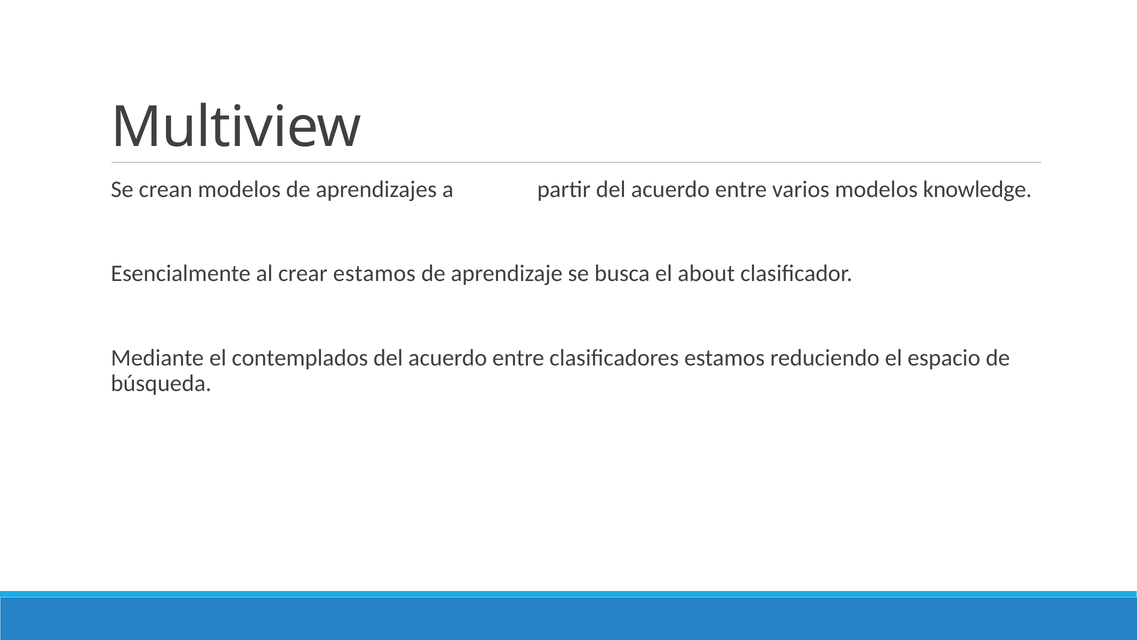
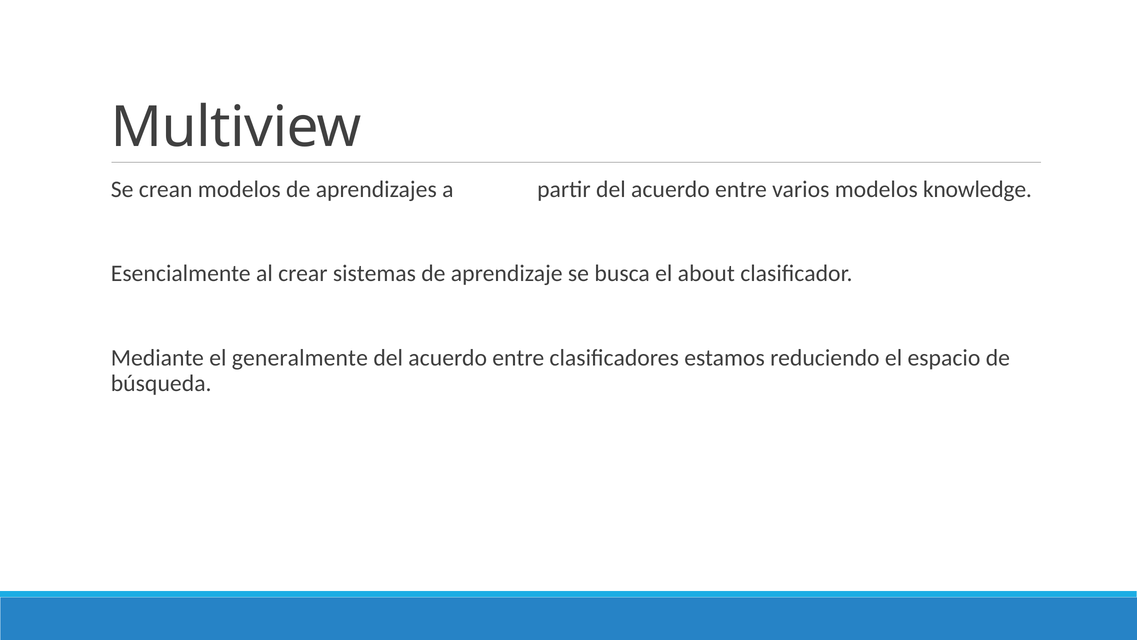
crear estamos: estamos -> sistemas
contemplados: contemplados -> generalmente
